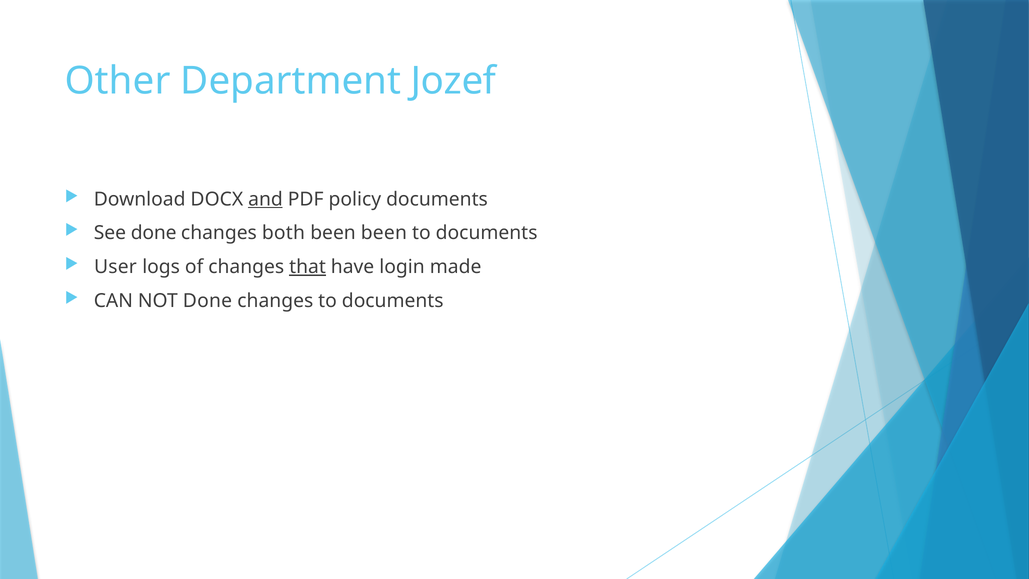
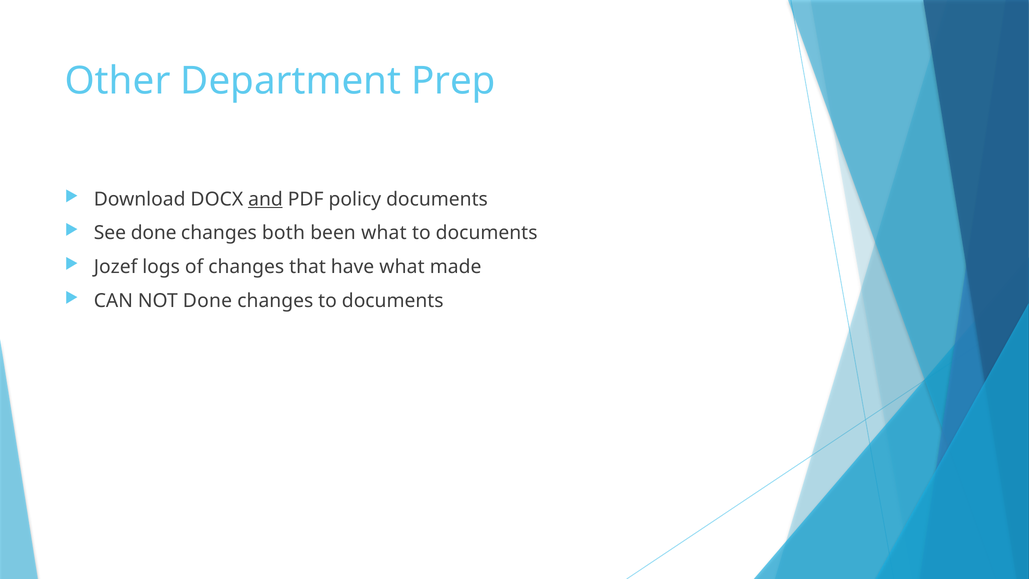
Jozef: Jozef -> Prep
been been: been -> what
User: User -> Jozef
that underline: present -> none
have login: login -> what
